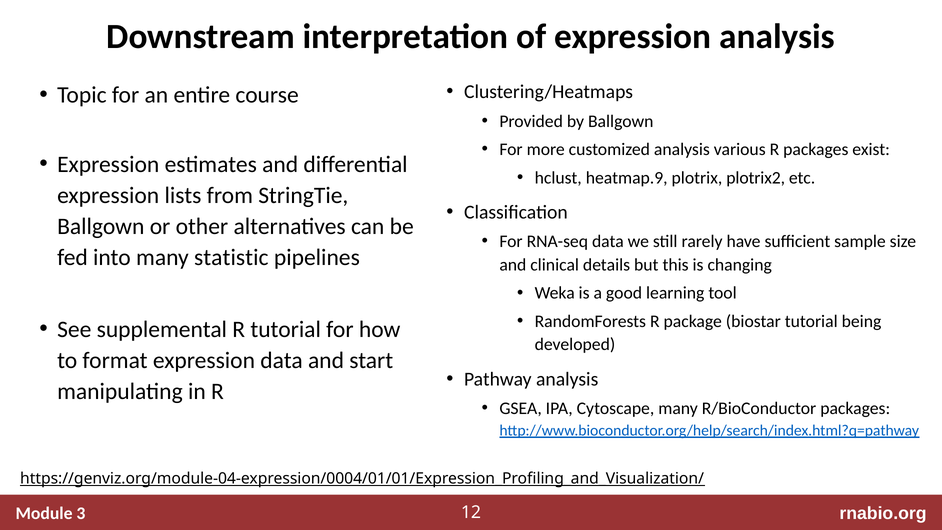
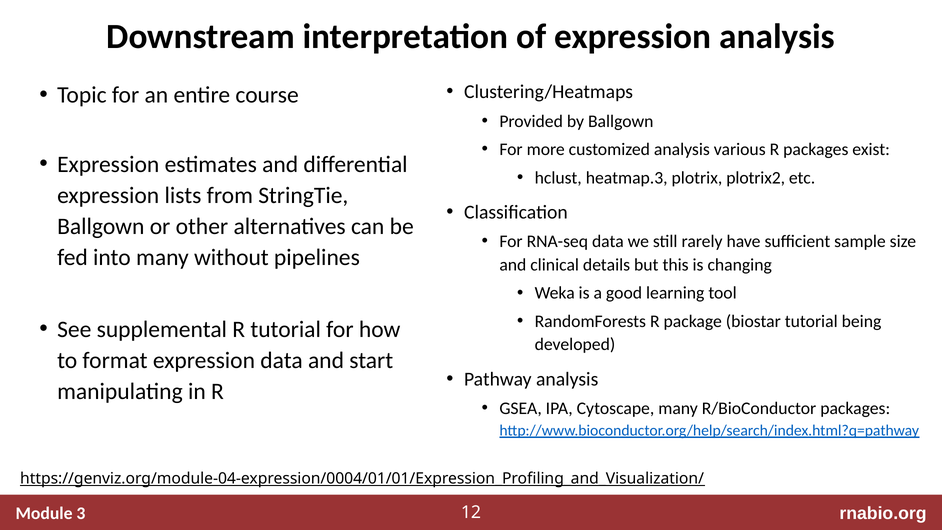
heatmap.9: heatmap.9 -> heatmap.3
statistic: statistic -> without
